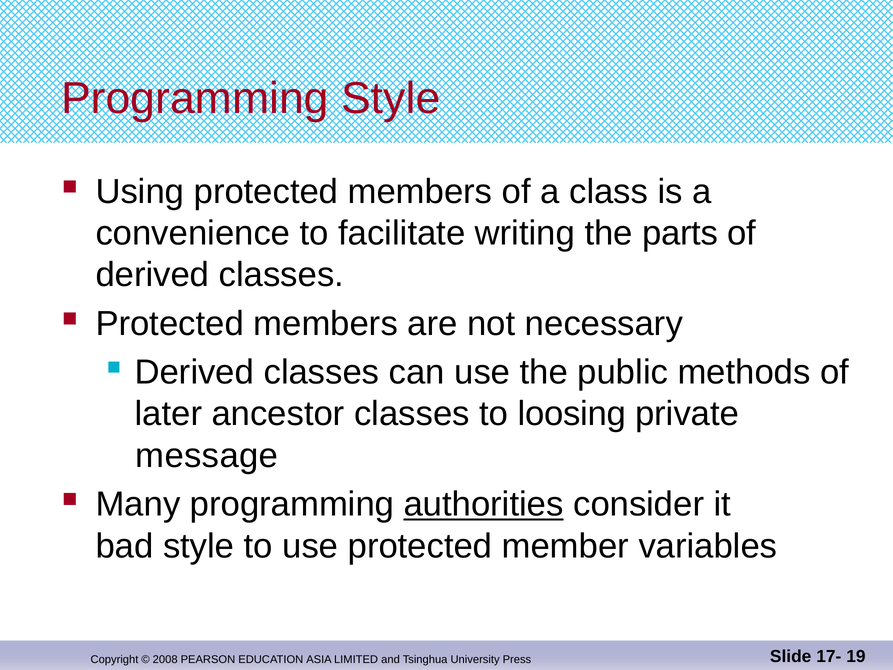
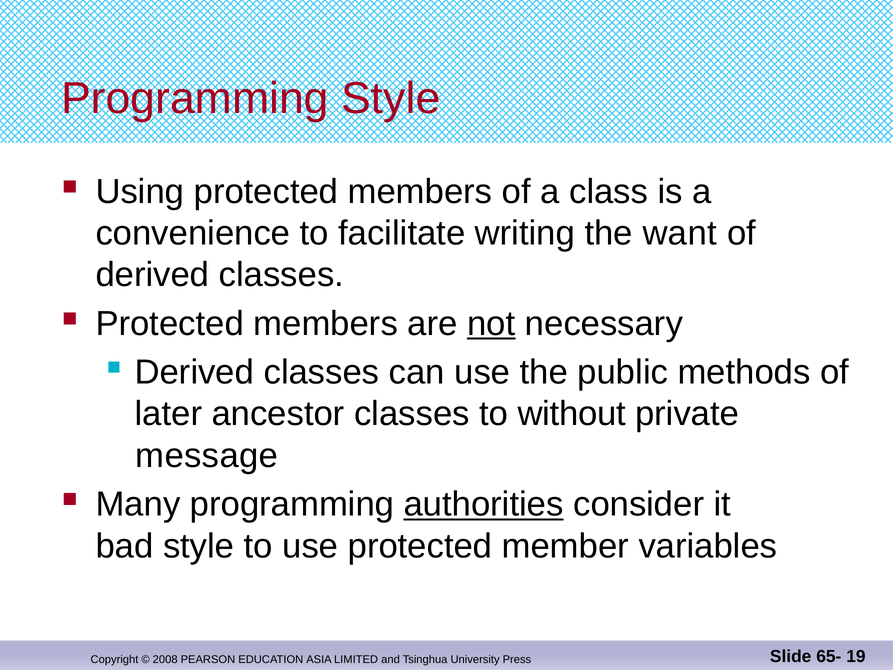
parts: parts -> want
not underline: none -> present
loosing: loosing -> without
17-: 17- -> 65-
